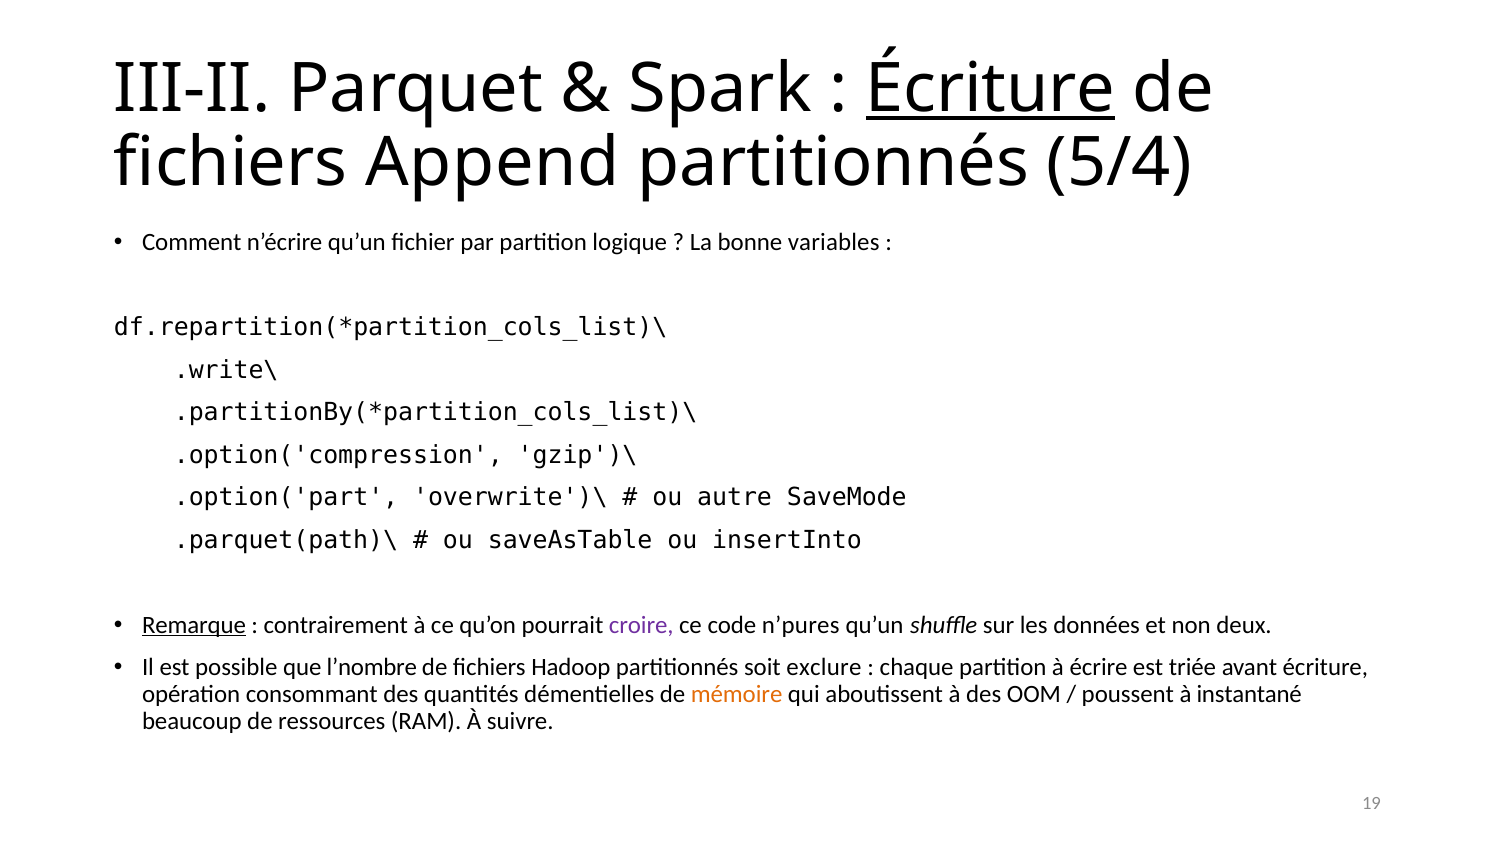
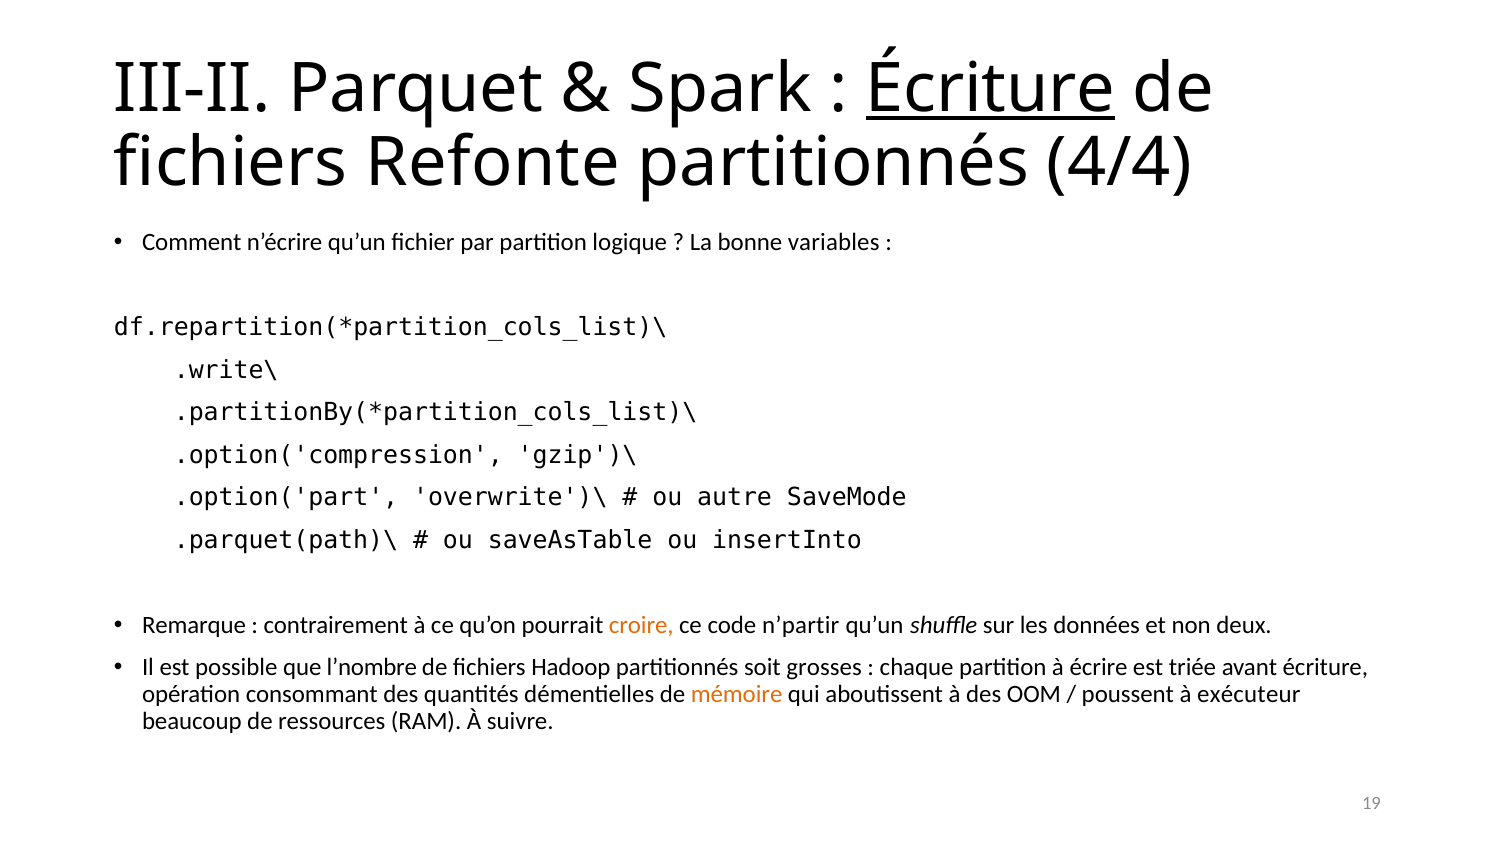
Append: Append -> Refonte
5/4: 5/4 -> 4/4
Remarque underline: present -> none
croire colour: purple -> orange
n’pures: n’pures -> n’partir
exclure: exclure -> grosses
instantané: instantané -> exécuteur
